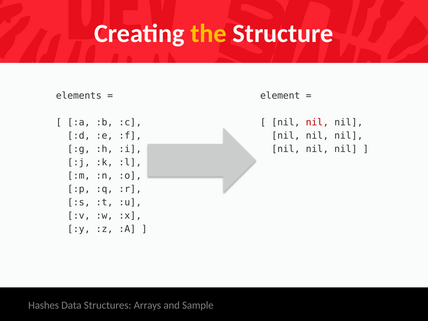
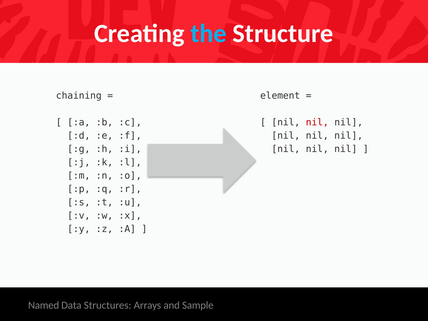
the colour: yellow -> light blue
elements: elements -> chaining
Hashes: Hashes -> Named
